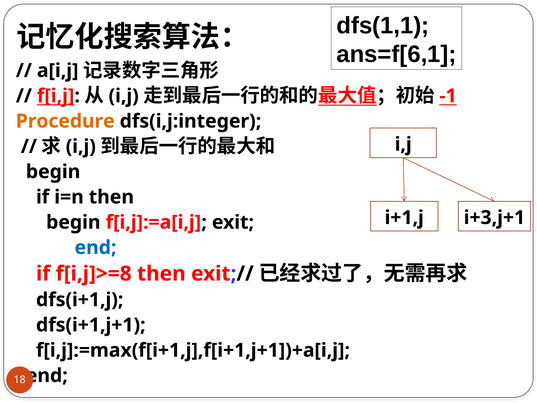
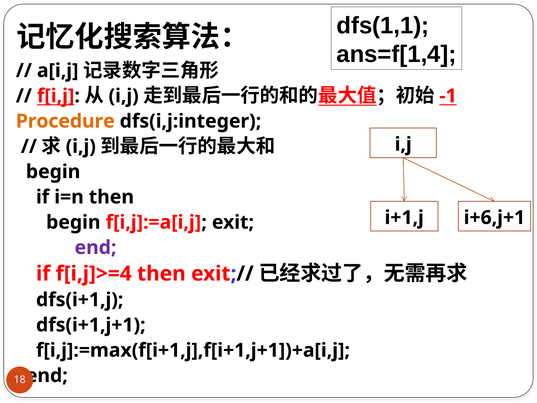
ans=f[6,1: ans=f[6,1 -> ans=f[1,4
i+3,j+1: i+3,j+1 -> i+6,j+1
end at (96, 247) colour: blue -> purple
f[i,j]>=8: f[i,j]>=8 -> f[i,j]>=4
